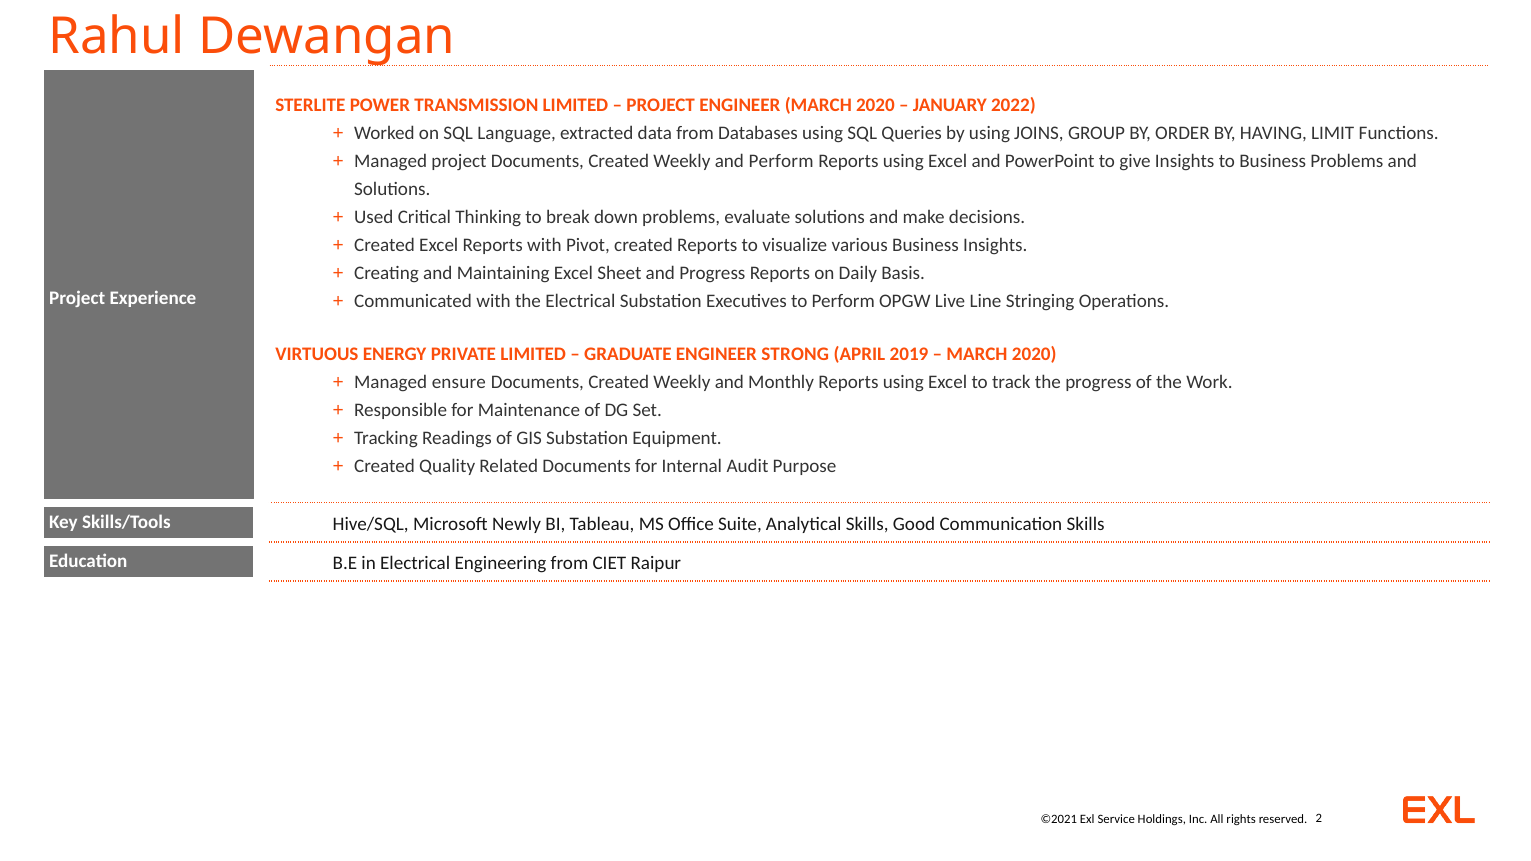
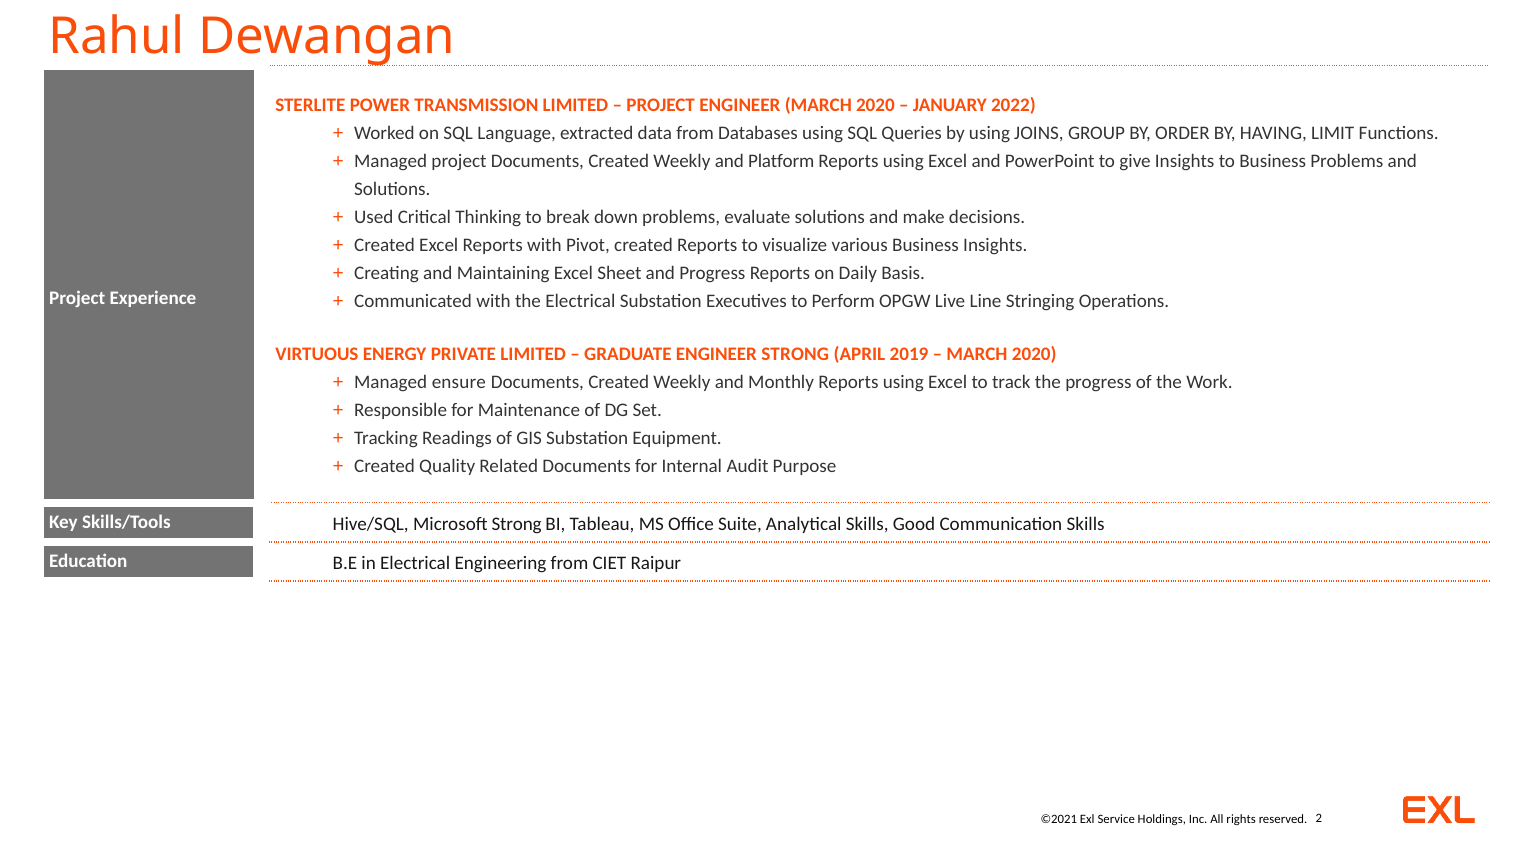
and Perform: Perform -> Platform
Microsoft Newly: Newly -> Strong
